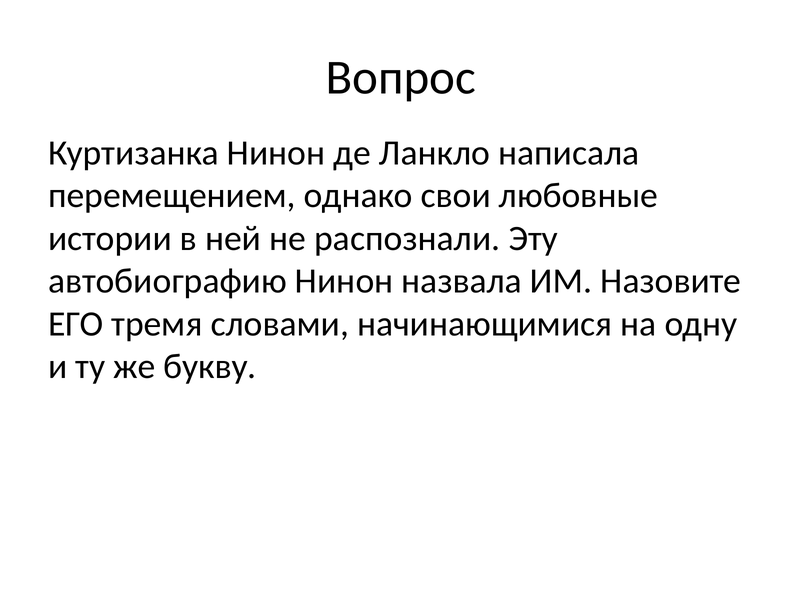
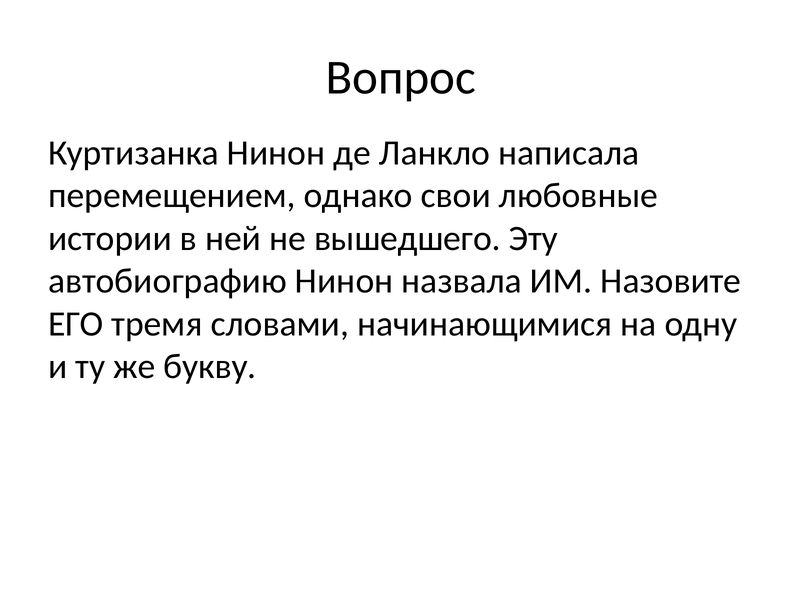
распознали: распознали -> вышедшего
